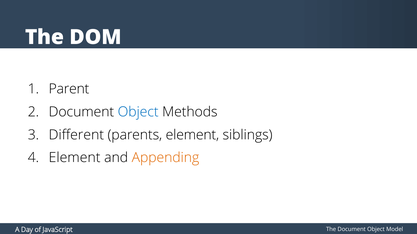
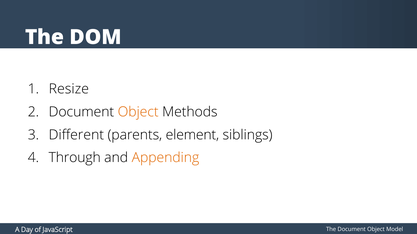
Parent: Parent -> Resize
Object at (138, 112) colour: blue -> orange
Element at (75, 158): Element -> Through
